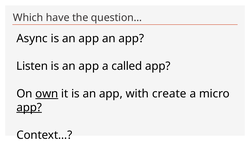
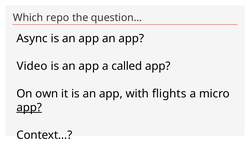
have: have -> repo
Listen: Listen -> Video
own underline: present -> none
create: create -> flights
